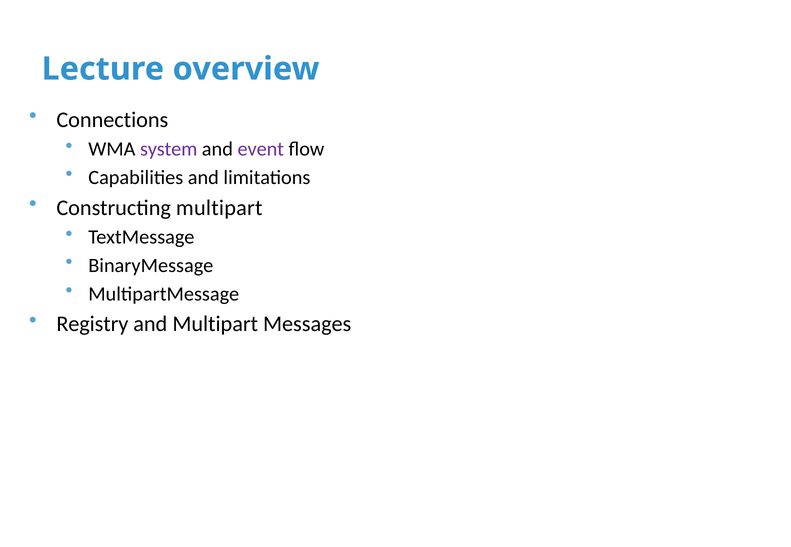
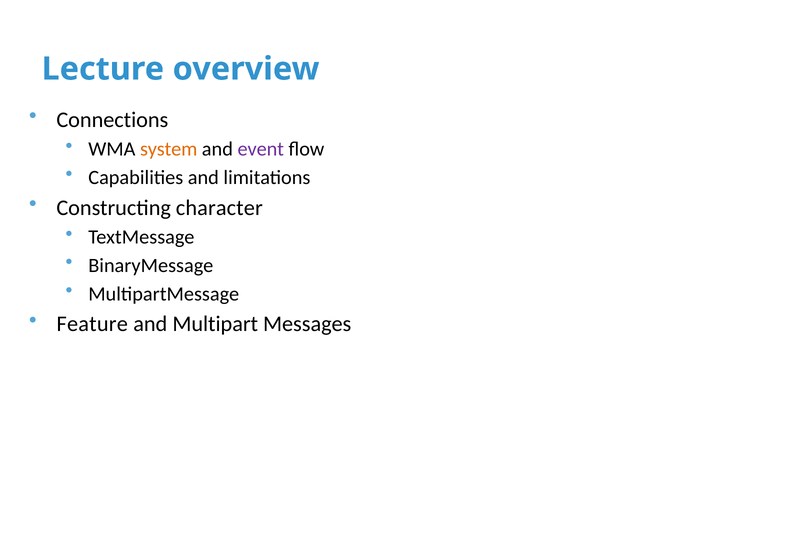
system colour: purple -> orange
Constructing multipart: multipart -> character
Registry: Registry -> Feature
